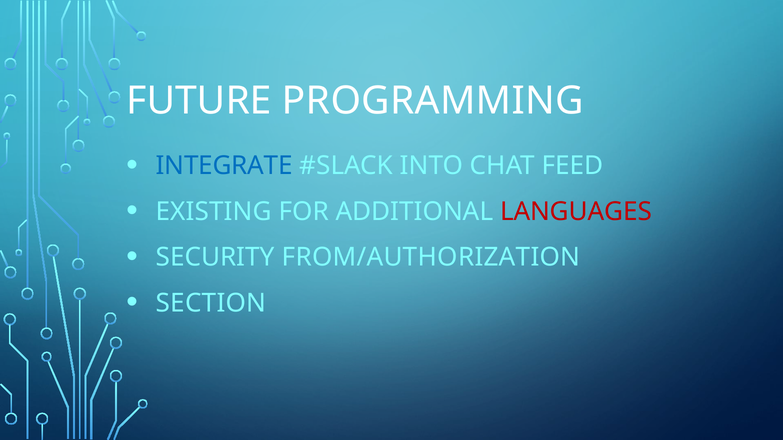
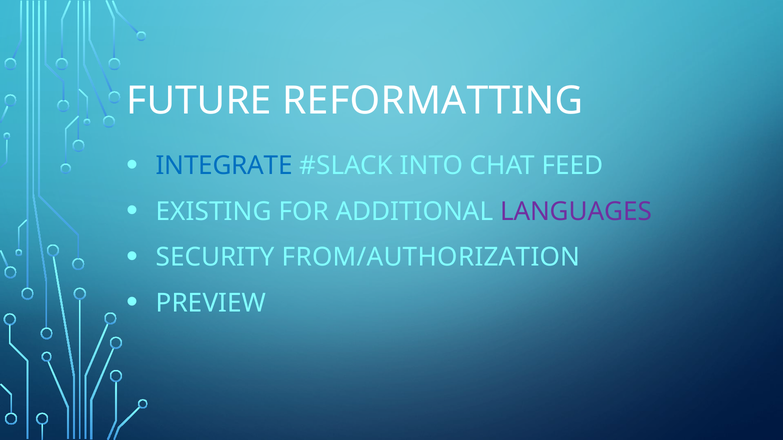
PROGRAMMING: PROGRAMMING -> REFORMATTING
LANGUAGES colour: red -> purple
SECTION: SECTION -> PREVIEW
